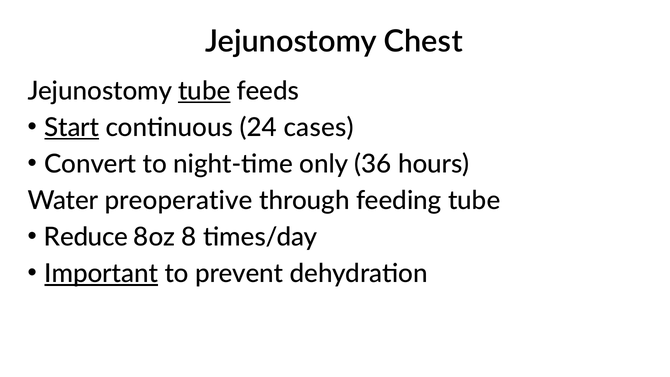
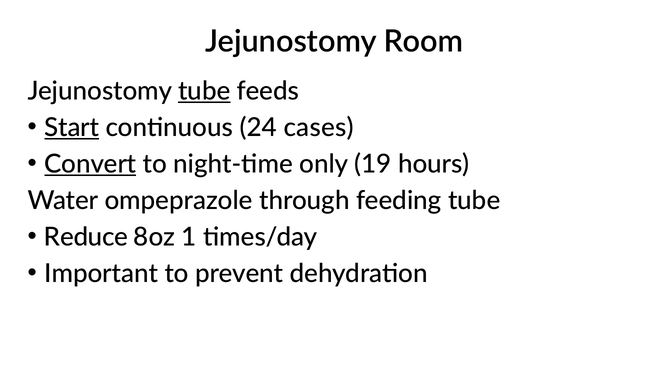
Chest: Chest -> Room
Convert underline: none -> present
36: 36 -> 19
preoperative: preoperative -> ompeprazole
8: 8 -> 1
Important underline: present -> none
